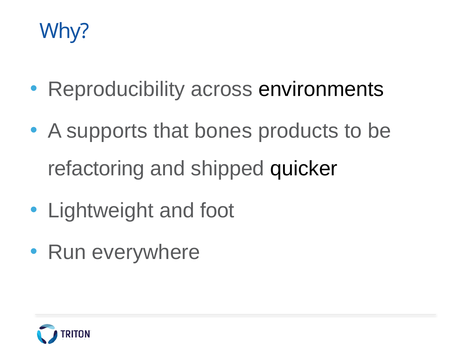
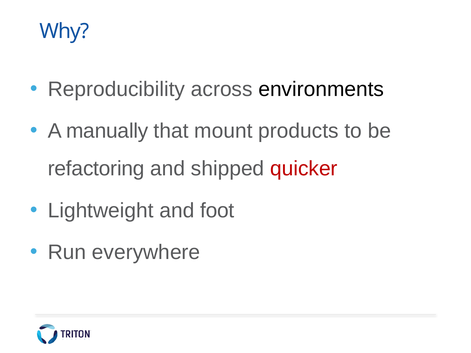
supports: supports -> manually
bones: bones -> mount
quicker colour: black -> red
